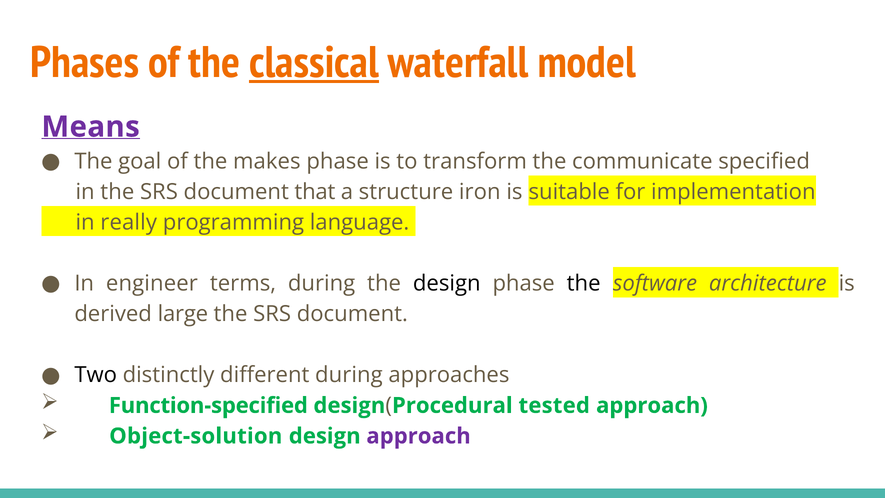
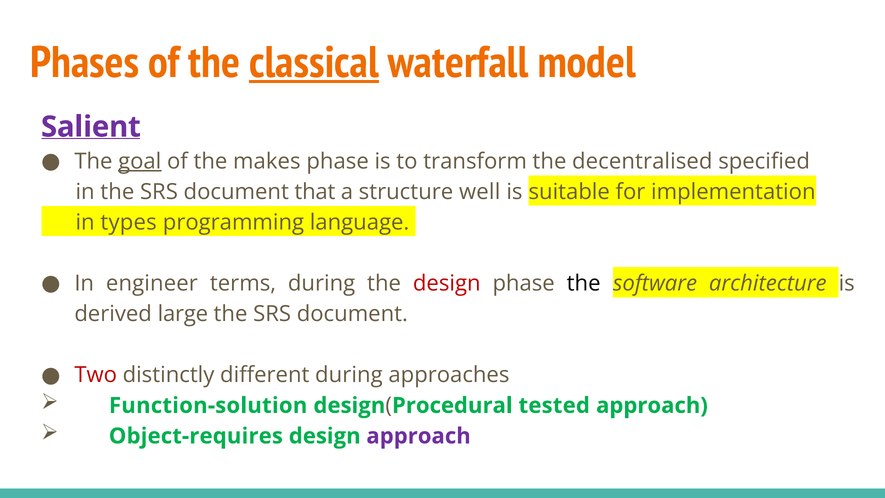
Means: Means -> Salient
goal underline: none -> present
communicate: communicate -> decentralised
iron: iron -> well
really: really -> types
design at (447, 283) colour: black -> red
Two colour: black -> red
Function-specified: Function-specified -> Function-solution
Object-solution: Object-solution -> Object-requires
